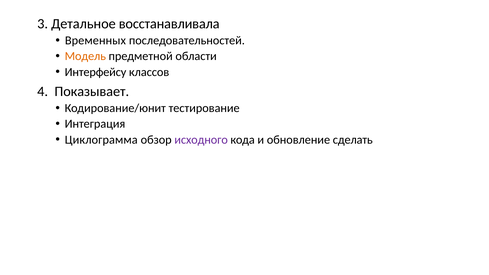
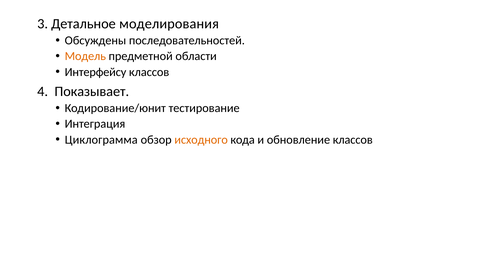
восстанавливала: восстанавливала -> моделирования
Временных: Временных -> Обсуждены
исходного colour: purple -> orange
обновление сделать: сделать -> классов
